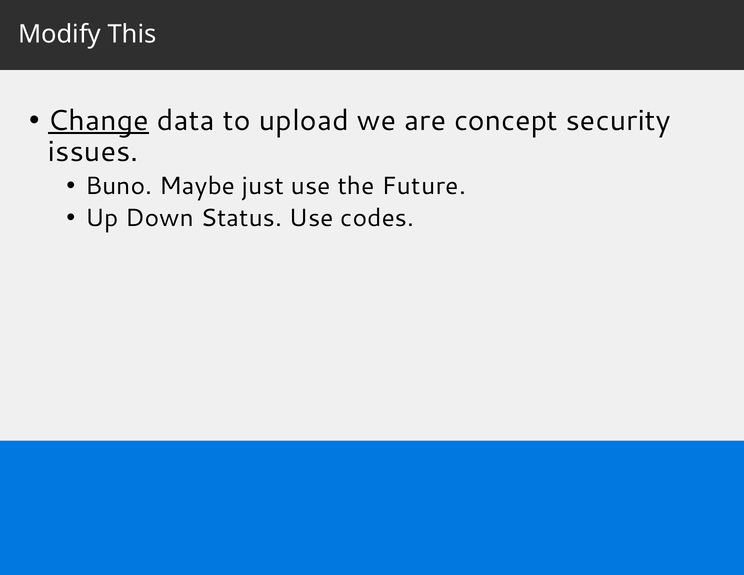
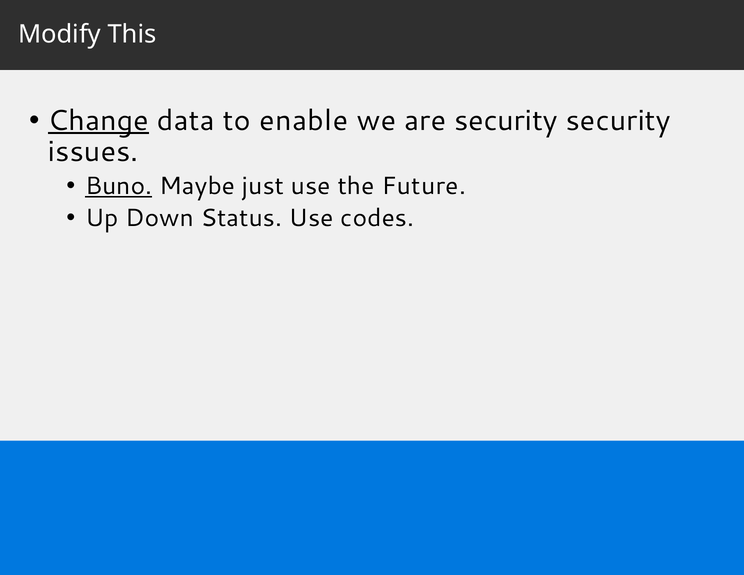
upload: upload -> enable
are concept: concept -> security
Buno underline: none -> present
